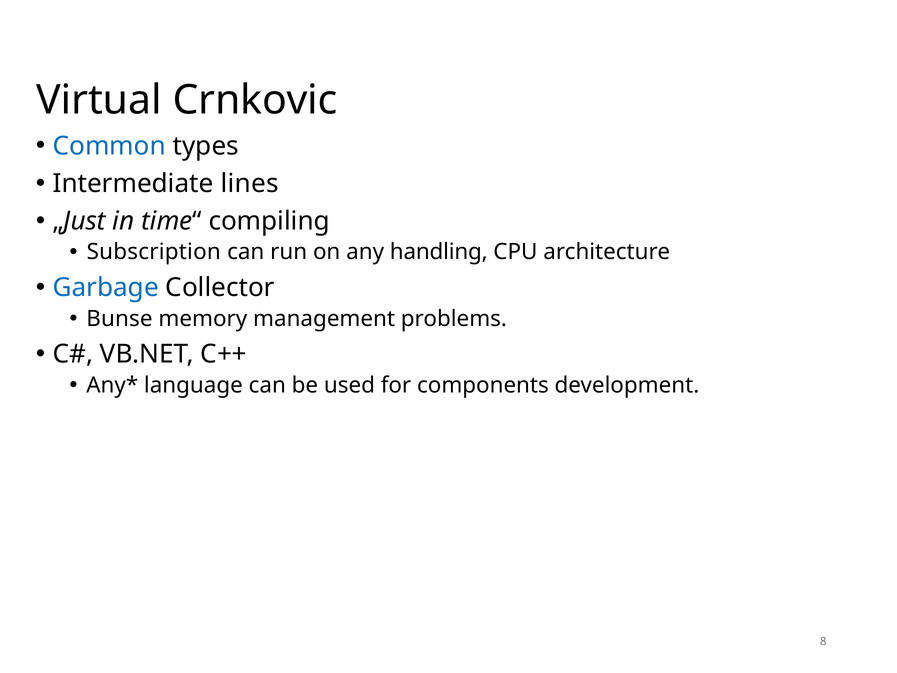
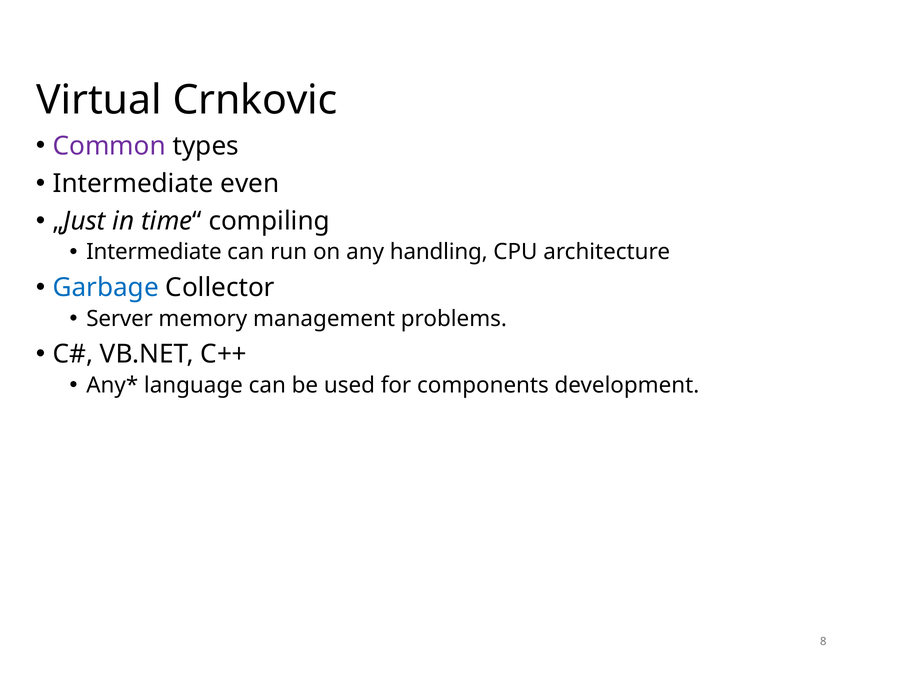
Common colour: blue -> purple
lines: lines -> even
Subscription at (154, 252): Subscription -> Intermediate
Bunse: Bunse -> Server
